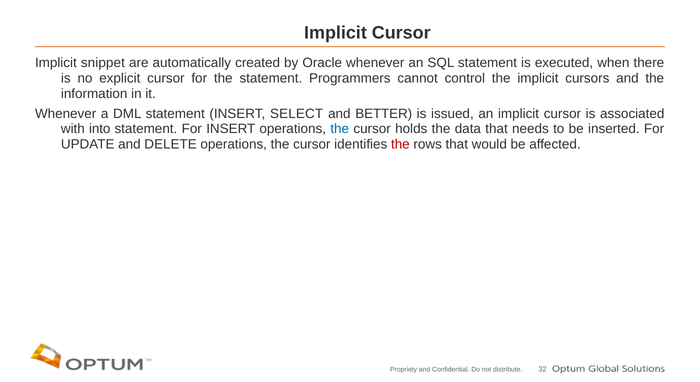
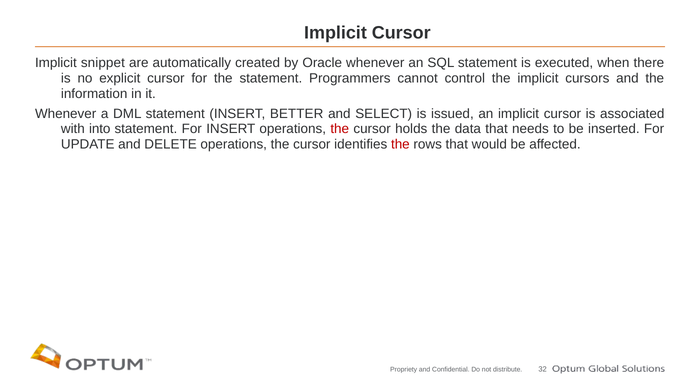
SELECT: SELECT -> BETTER
BETTER: BETTER -> SELECT
the at (340, 129) colour: blue -> red
